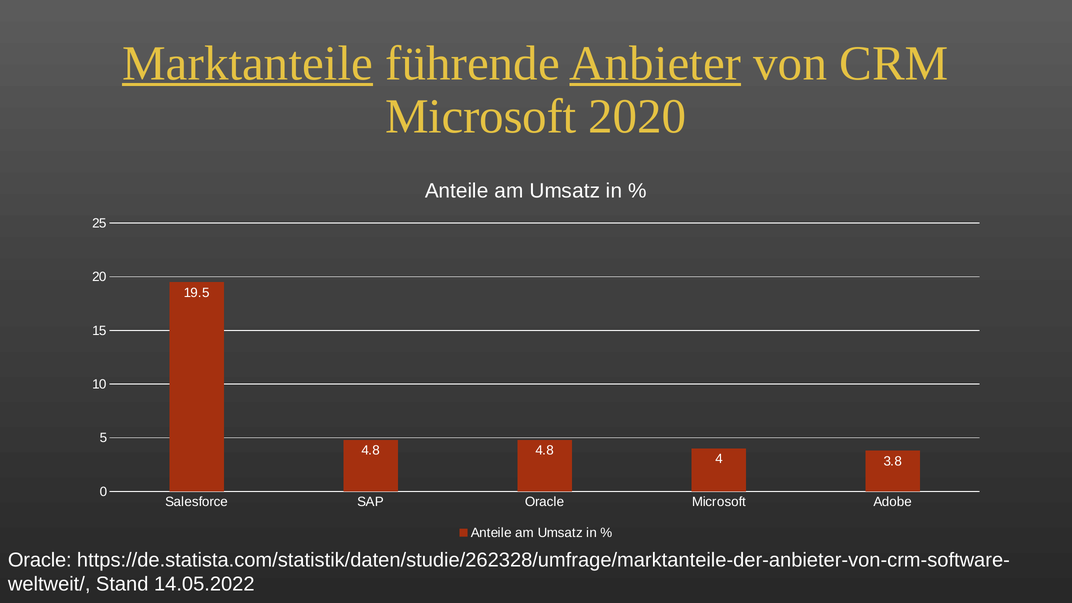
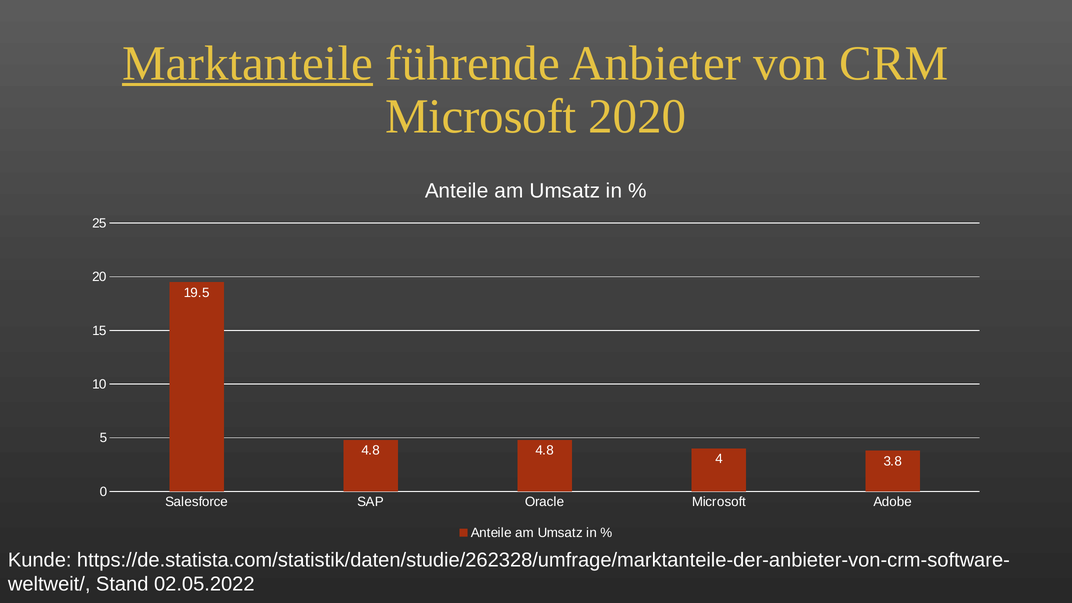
Anbieter underline: present -> none
Oracle at (40, 560): Oracle -> Kunde
14.05.2022: 14.05.2022 -> 02.05.2022
